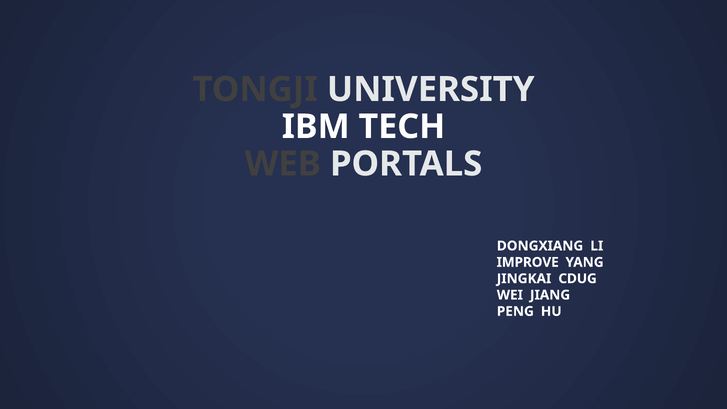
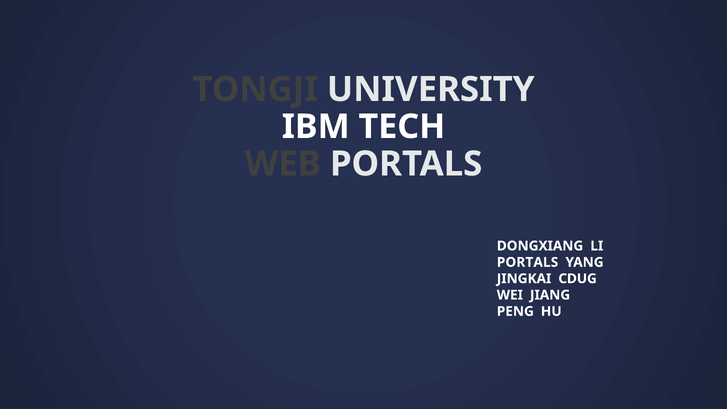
IMPROVE at (528, 262): IMPROVE -> PORTALS
